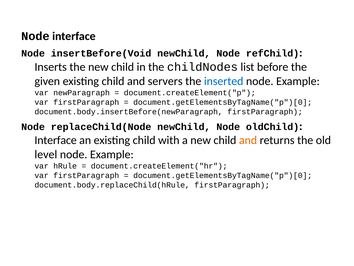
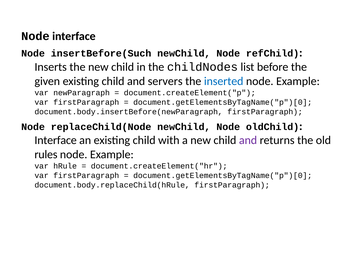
insertBefore(Void: insertBefore(Void -> insertBefore(Such
and at (248, 140) colour: orange -> purple
level: level -> rules
